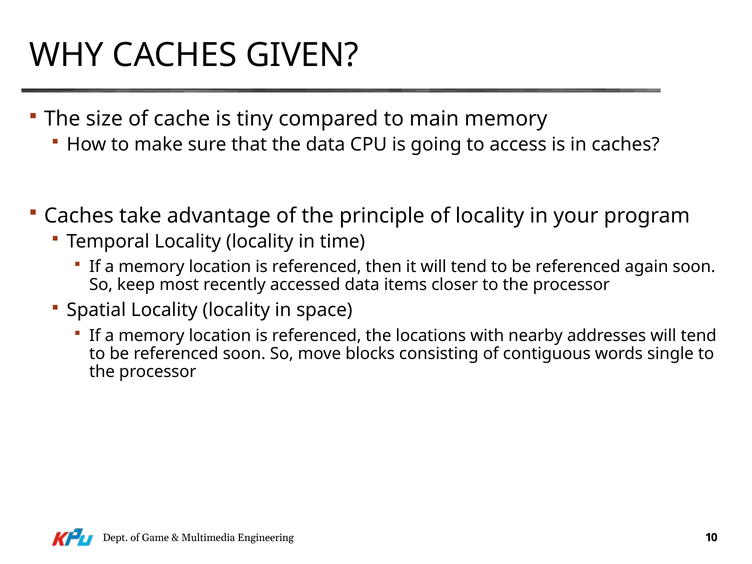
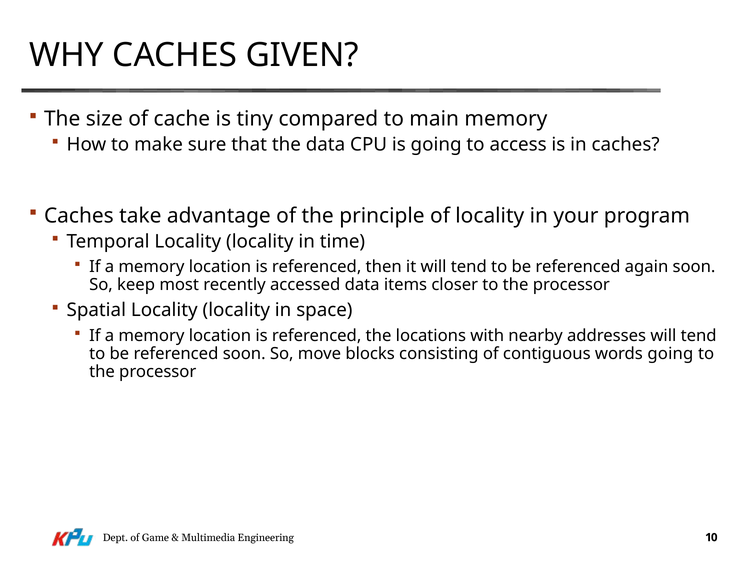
words single: single -> going
